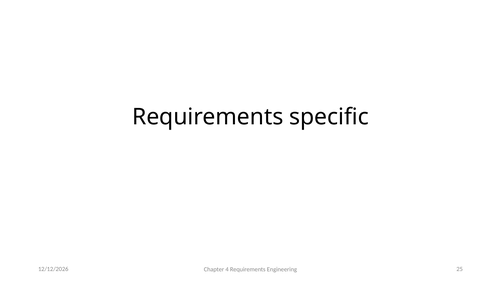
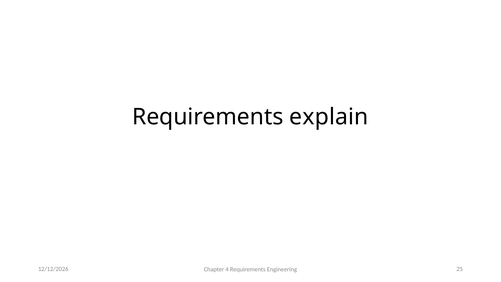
specific: specific -> explain
